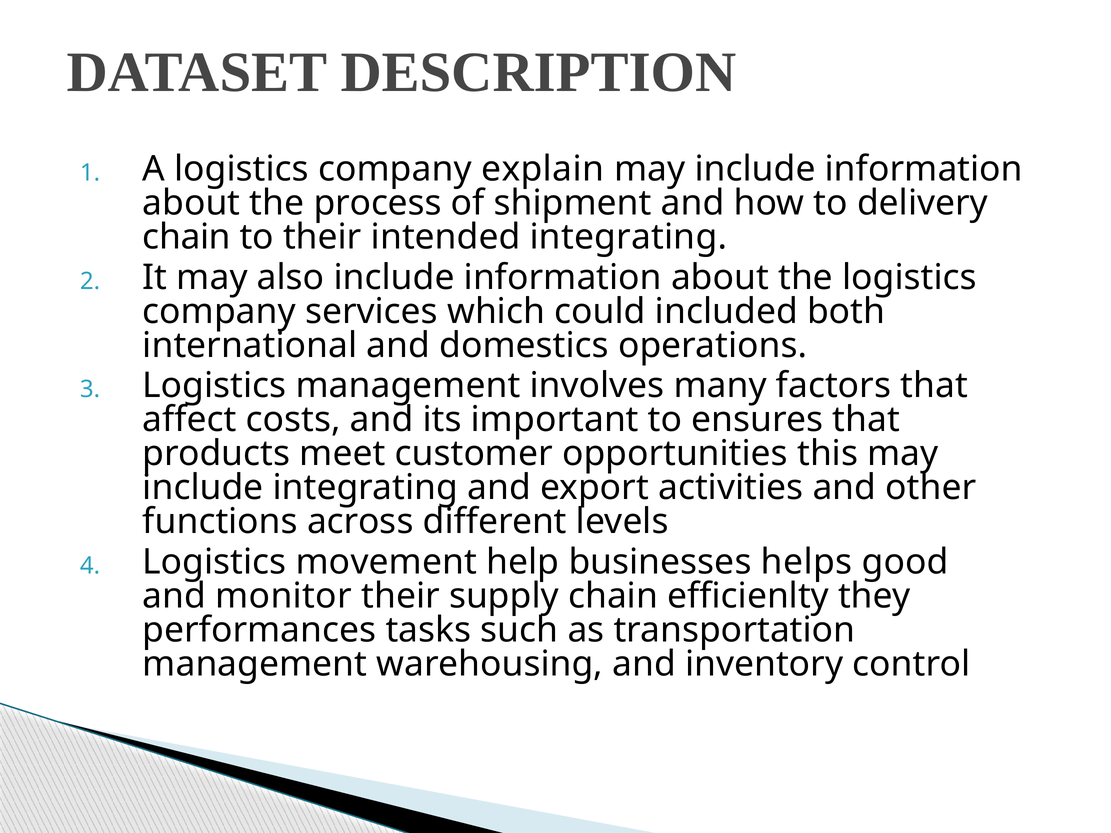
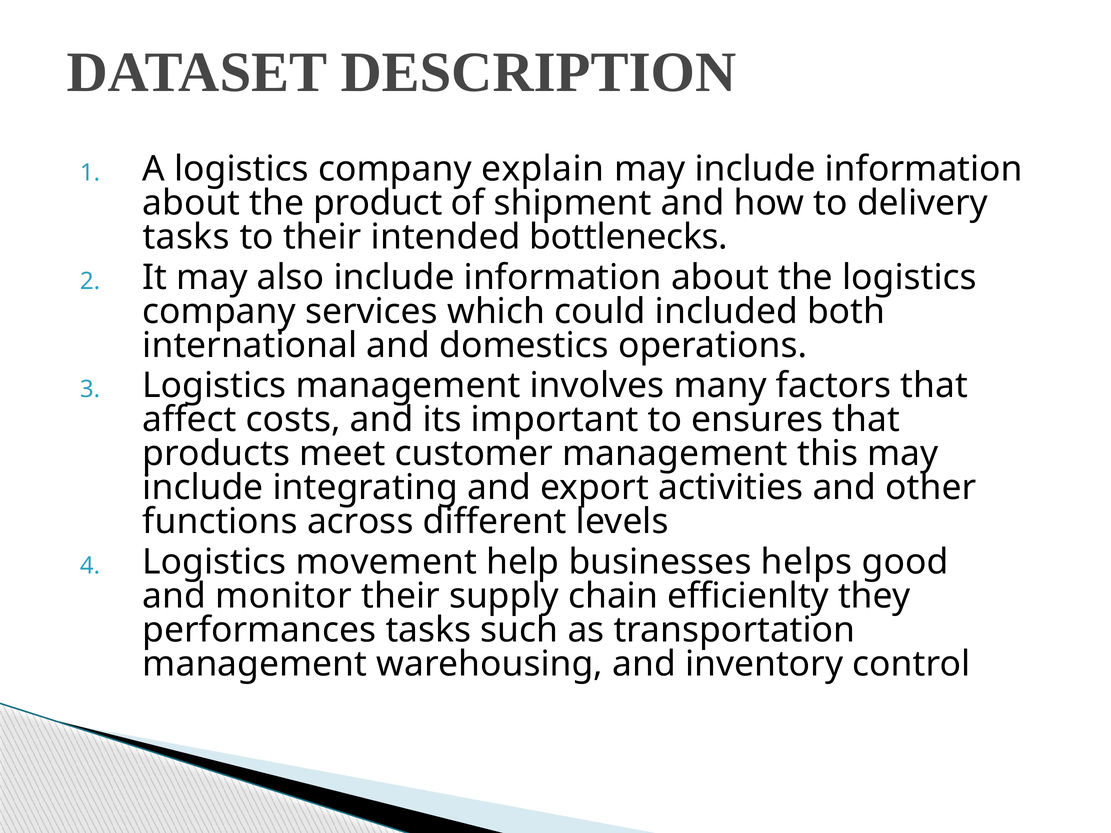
process: process -> product
chain at (187, 237): chain -> tasks
intended integrating: integrating -> bottlenecks
customer opportunities: opportunities -> management
